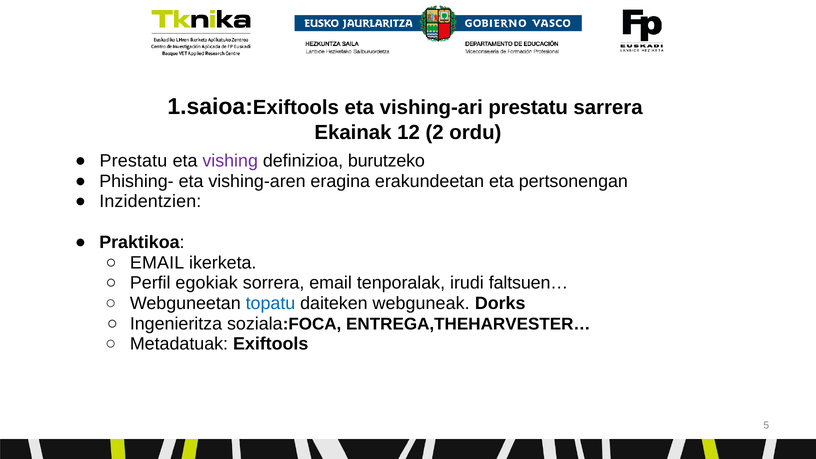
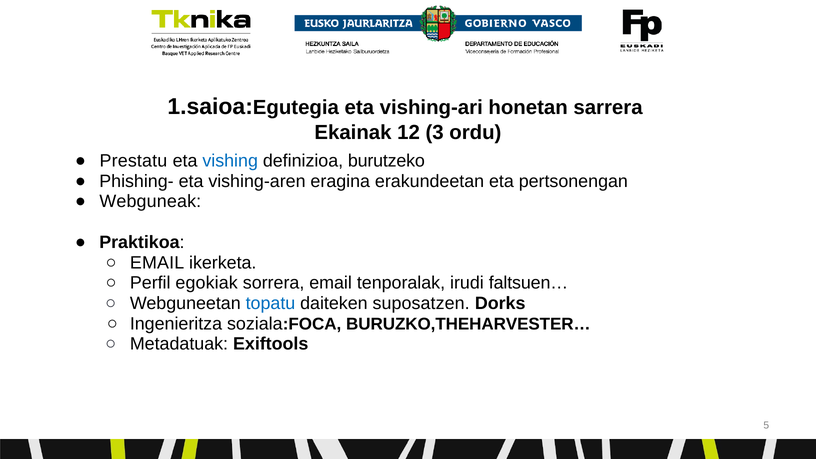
Exiftools at (296, 108): Exiftools -> Egutegia
vishing-ari prestatu: prestatu -> honetan
2: 2 -> 3
vishing colour: purple -> blue
Inzidentzien: Inzidentzien -> Webguneak
webguneak: webguneak -> suposatzen
ENTREGA,THEHARVESTER…: ENTREGA,THEHARVESTER… -> BURUZKO,THEHARVESTER…
